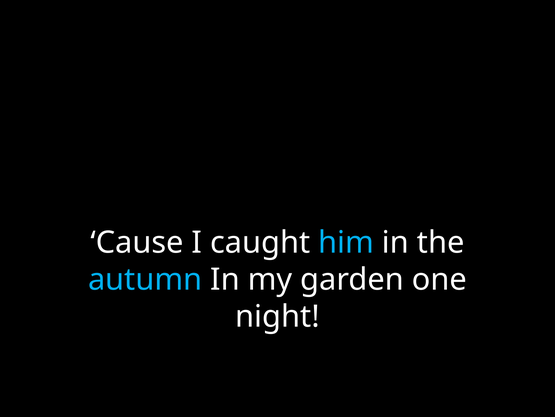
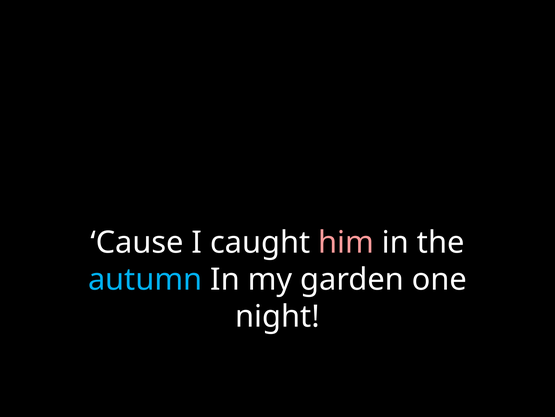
him colour: light blue -> pink
